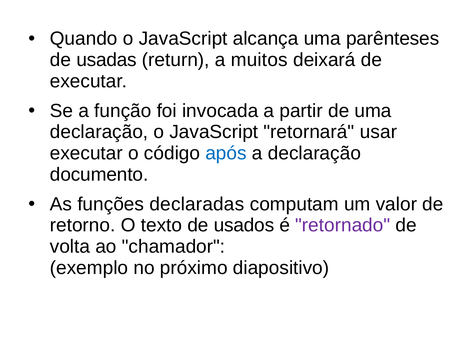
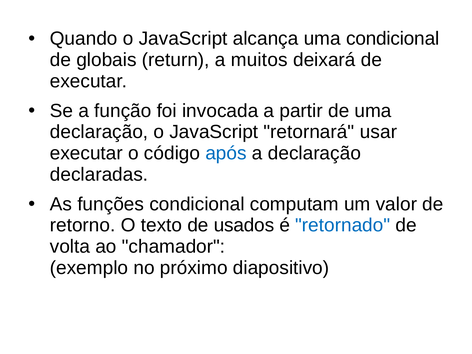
uma parênteses: parênteses -> condicional
usadas: usadas -> globais
documento: documento -> declaradas
funções declaradas: declaradas -> condicional
retornado colour: purple -> blue
